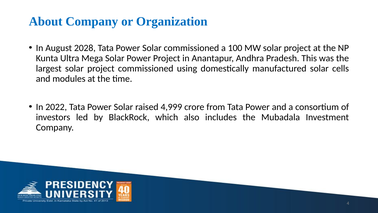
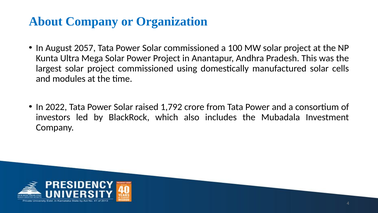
2028: 2028 -> 2057
4,999: 4,999 -> 1,792
